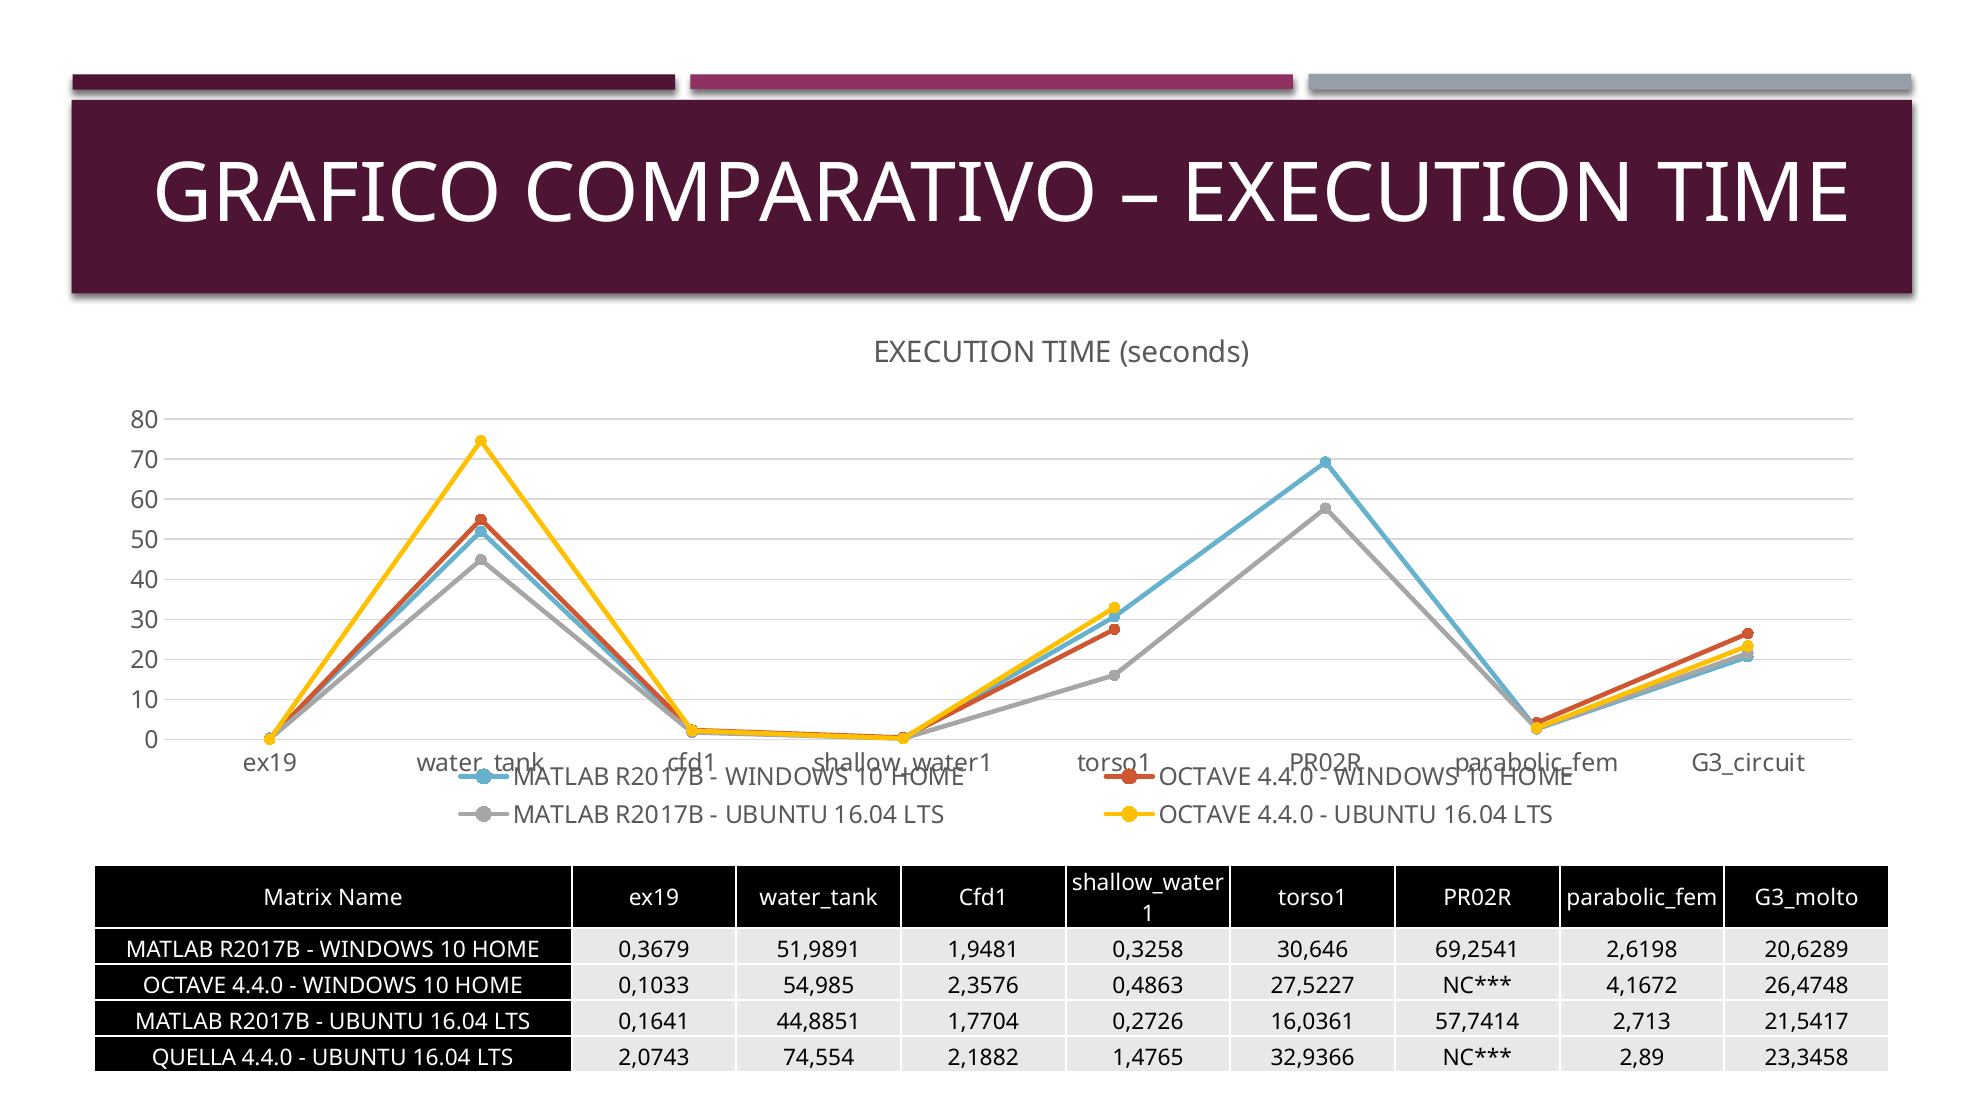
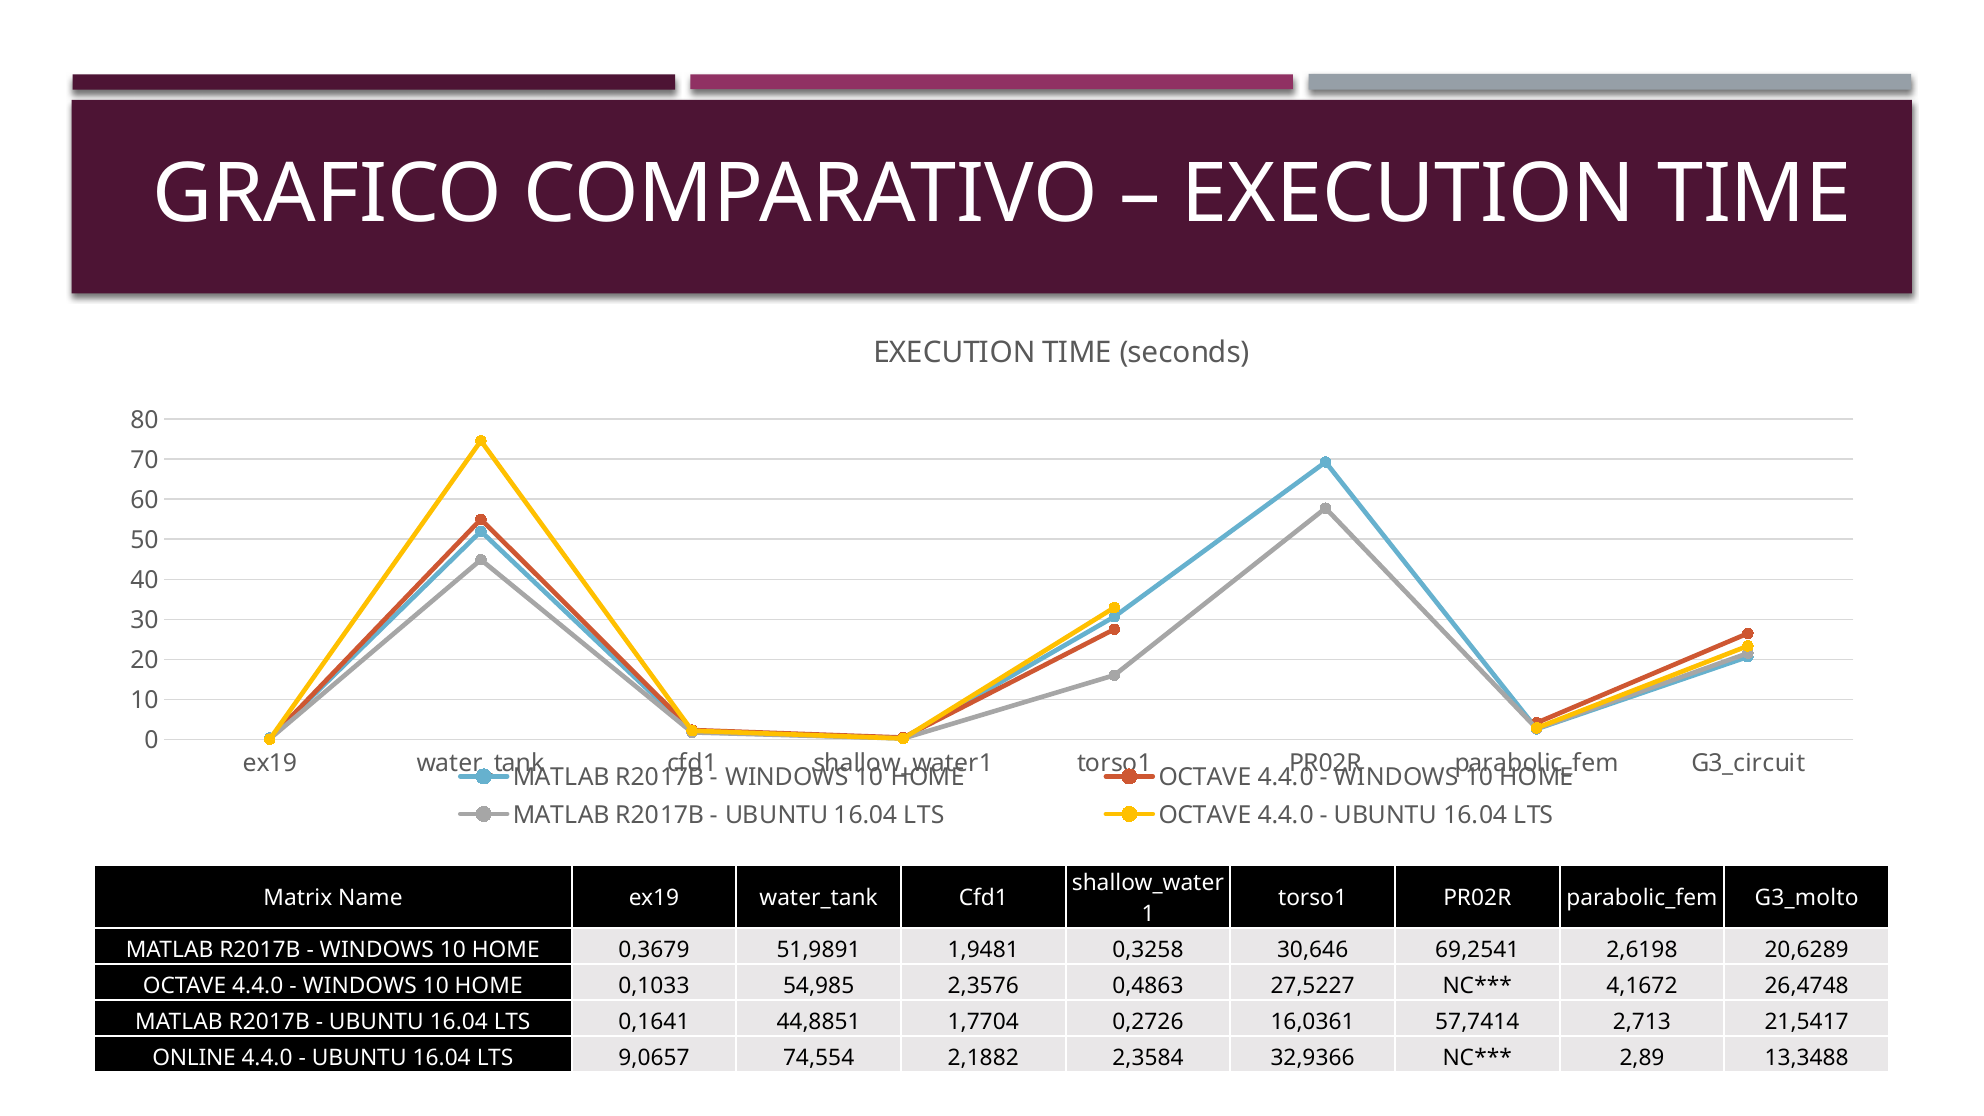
QUELLA: QUELLA -> ONLINE
2,0743: 2,0743 -> 9,0657
1,4765: 1,4765 -> 2,3584
23,3458: 23,3458 -> 13,3488
